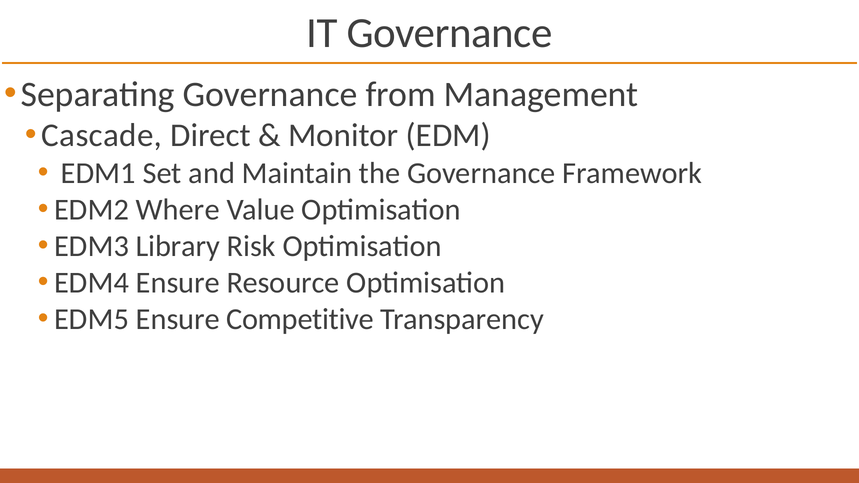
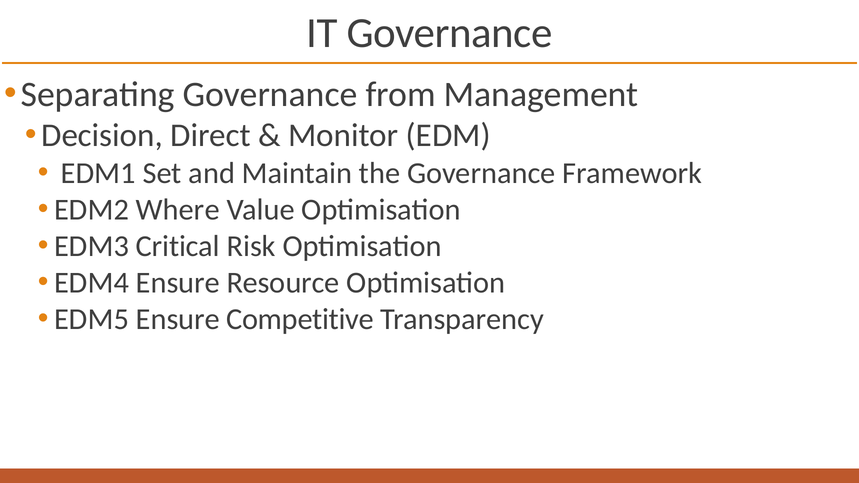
Cascade: Cascade -> Decision
Library: Library -> Critical
